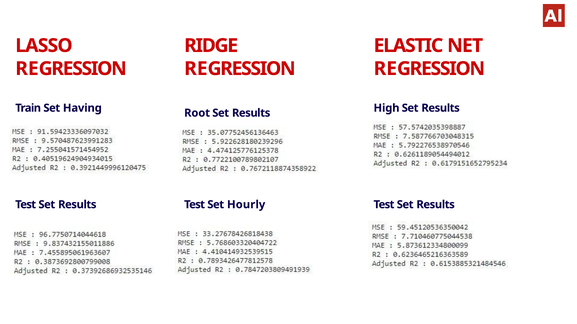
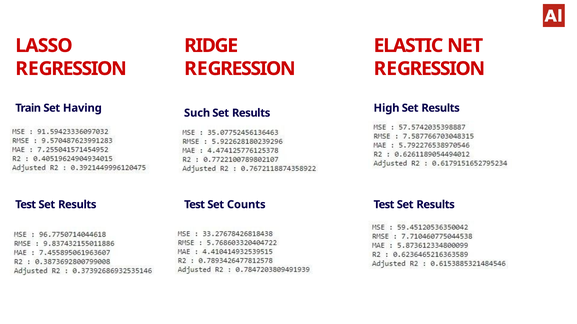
Root: Root -> Such
Hourly: Hourly -> Counts
